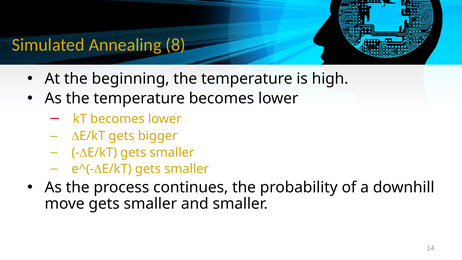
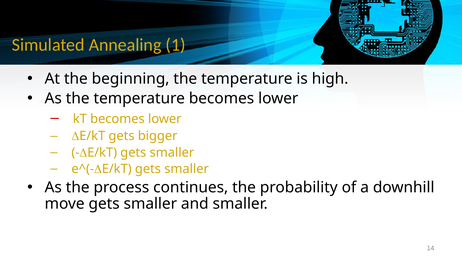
8: 8 -> 1
